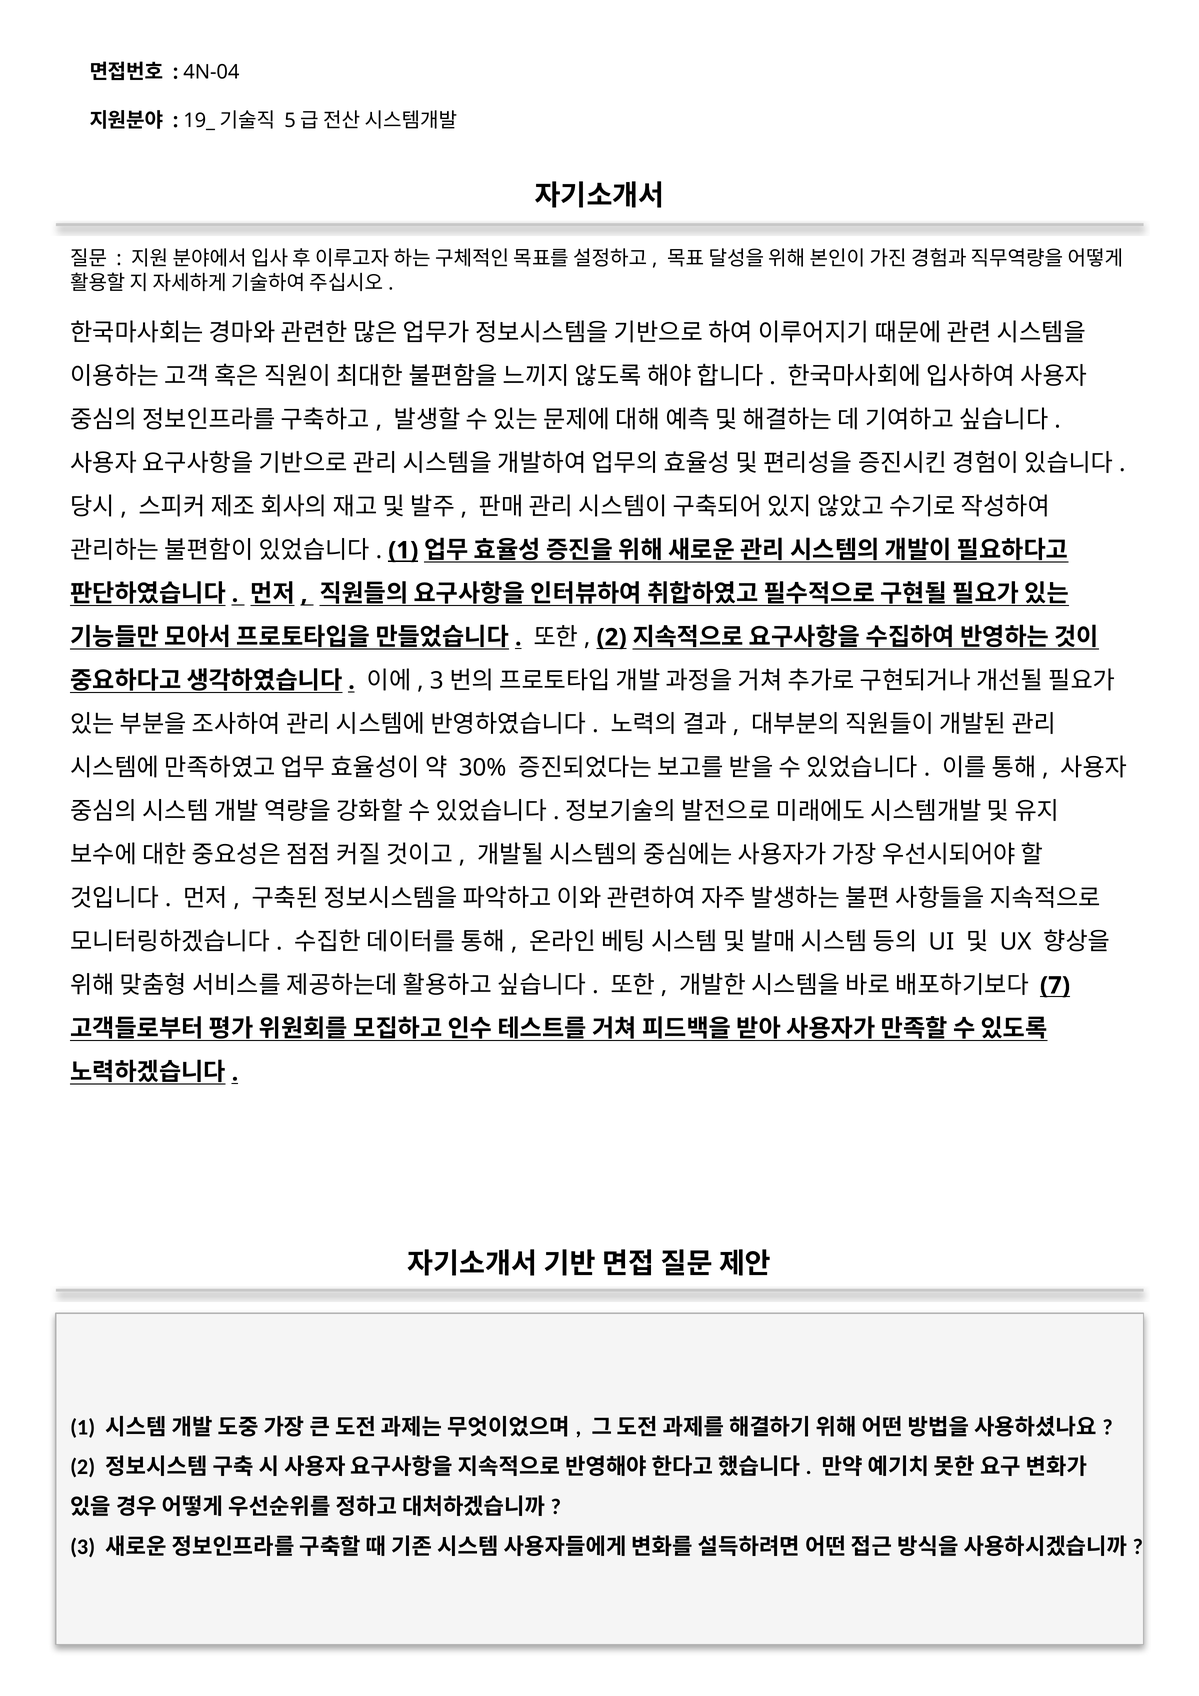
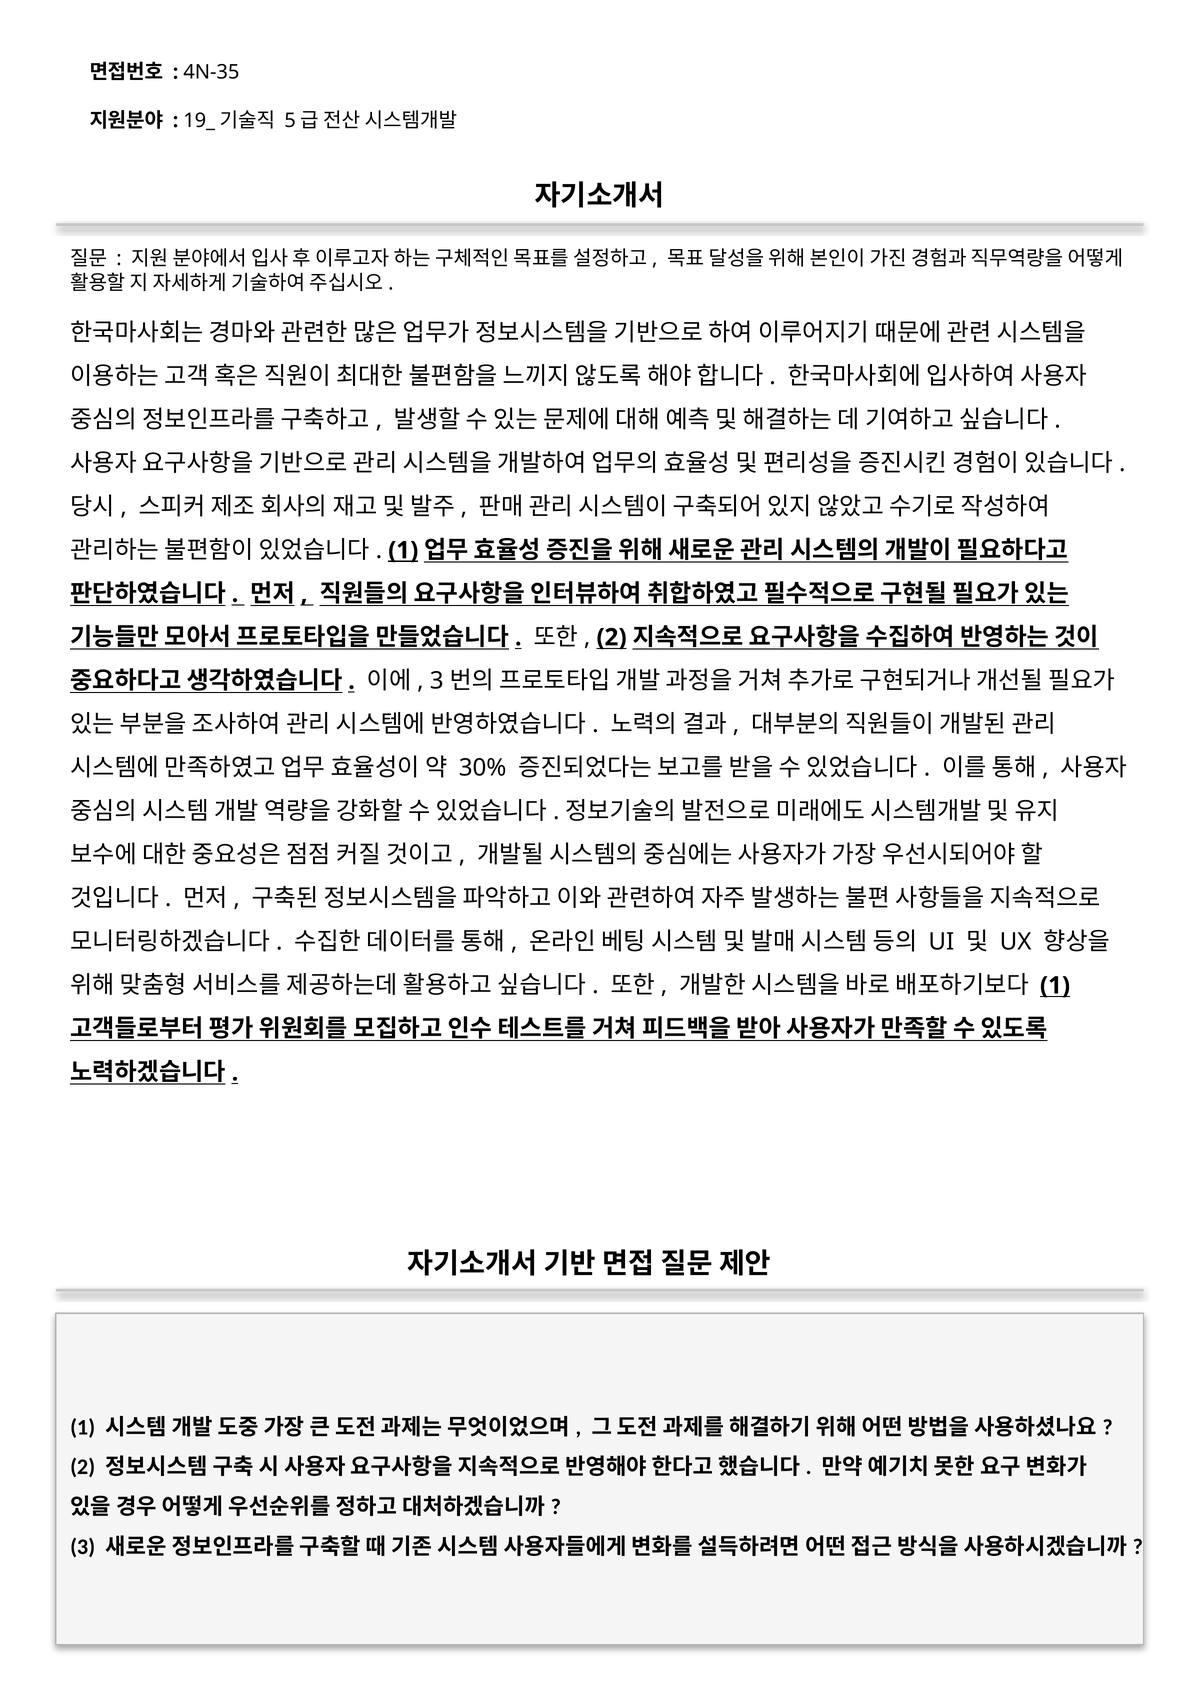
4N-04: 4N-04 -> 4N-35
7 at (1055, 985): 7 -> 1
